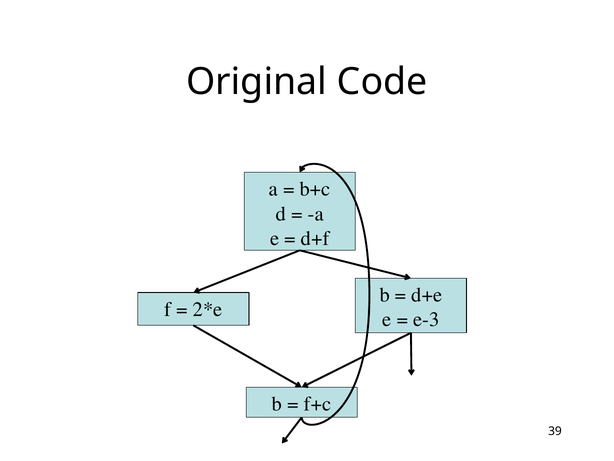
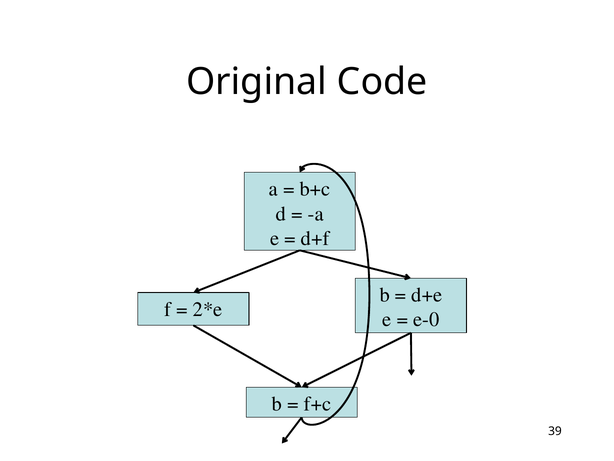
e-3: e-3 -> e-0
